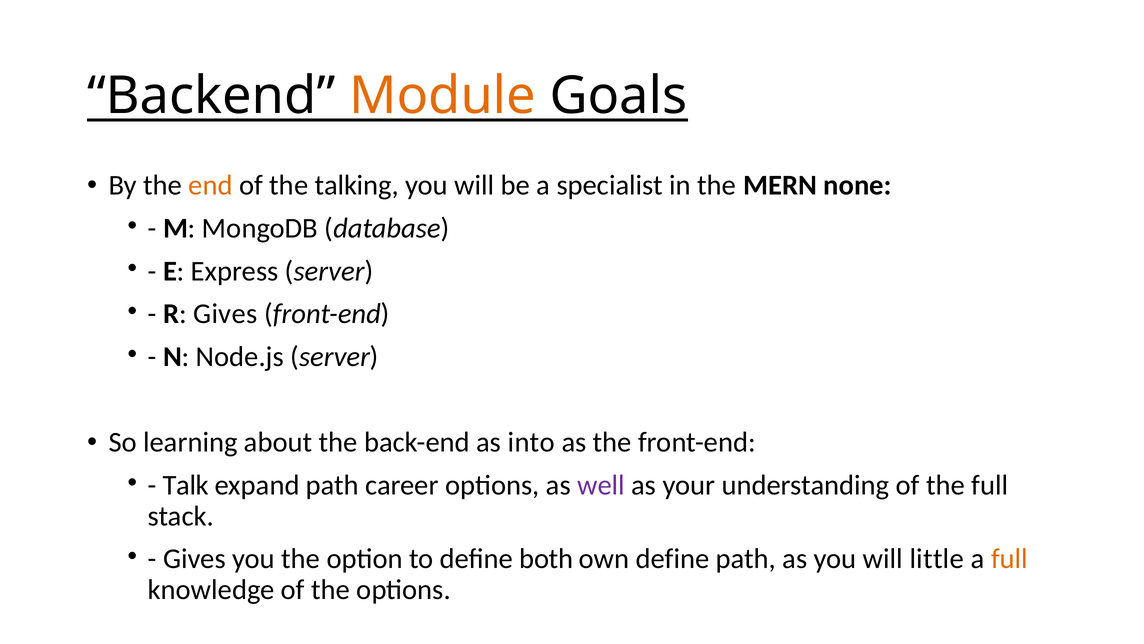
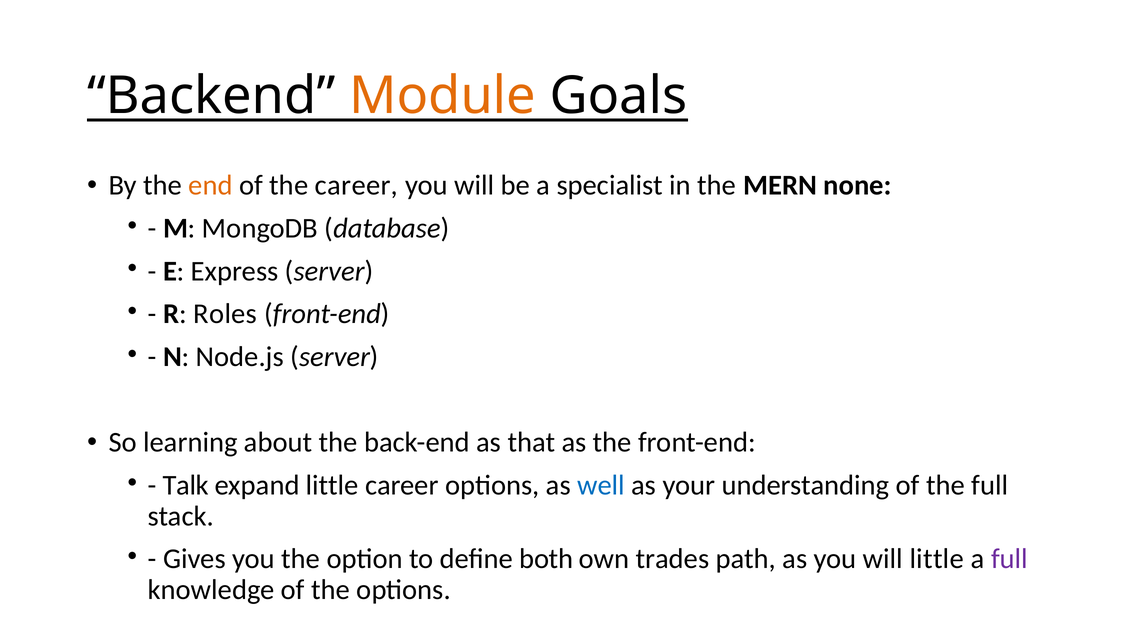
the talking: talking -> career
R Gives: Gives -> Roles
into: into -> that
expand path: path -> little
well colour: purple -> blue
own define: define -> trades
full at (1010, 559) colour: orange -> purple
